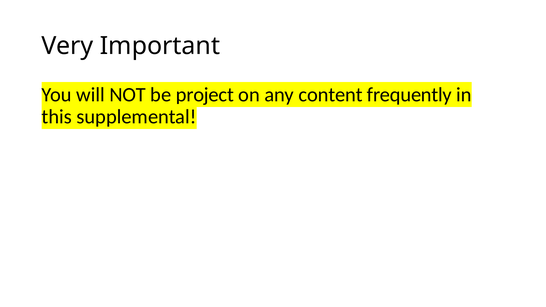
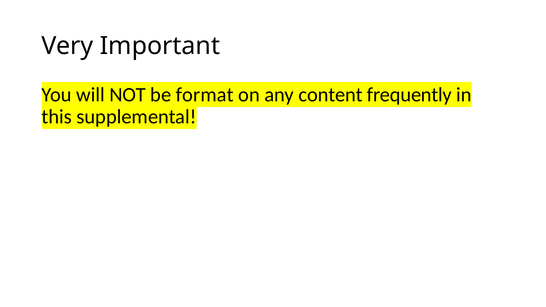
project: project -> format
